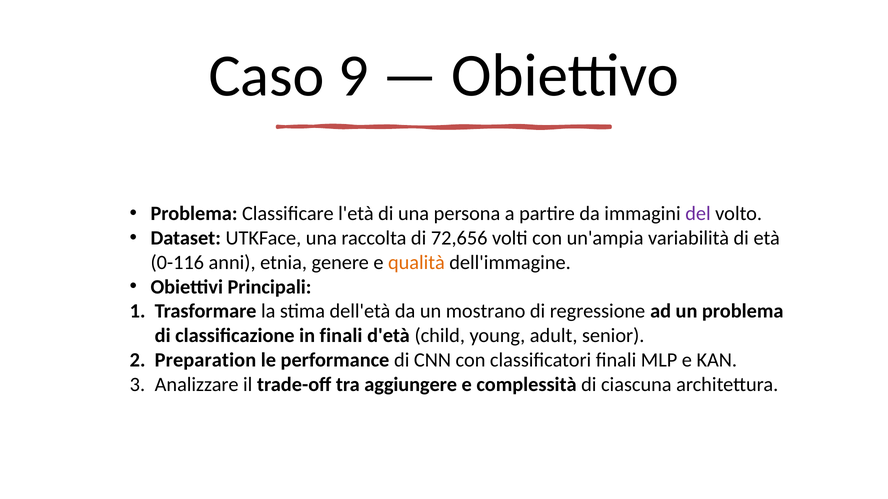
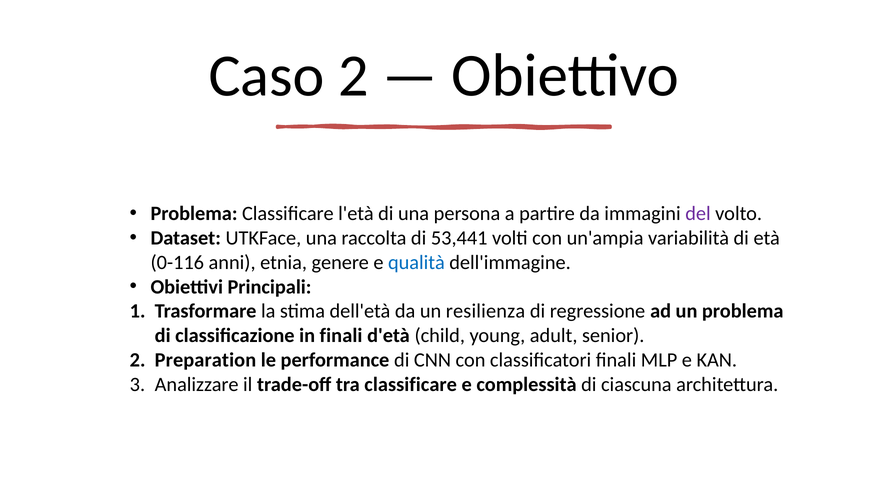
Caso 9: 9 -> 2
72,656: 72,656 -> 53,441
qualità colour: orange -> blue
mostrano: mostrano -> resilienza
tra aggiungere: aggiungere -> classificare
